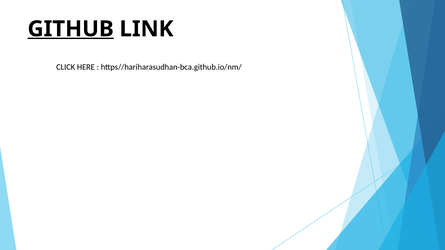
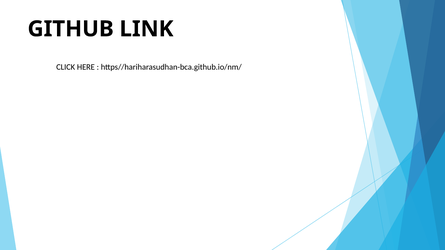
GITHUB underline: present -> none
